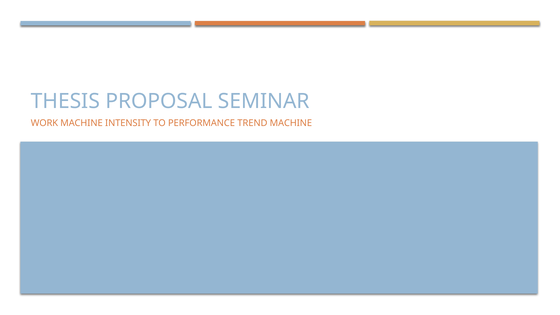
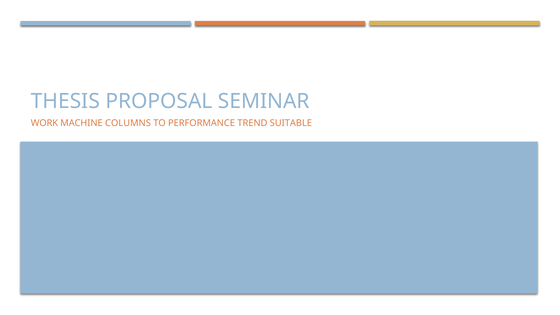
INTENSITY: INTENSITY -> COLUMNS
TREND MACHINE: MACHINE -> SUITABLE
